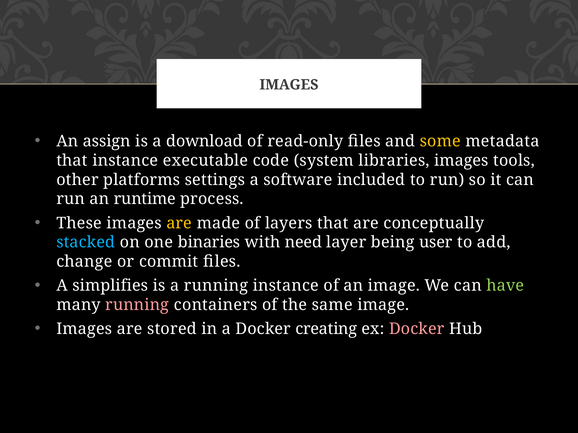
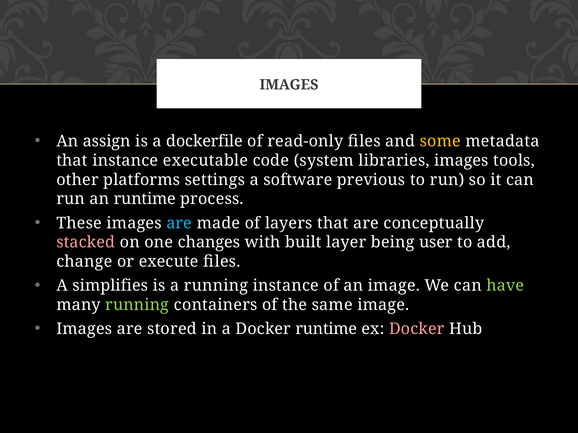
download: download -> dockerfile
included: included -> previous
are at (179, 223) colour: yellow -> light blue
stacked colour: light blue -> pink
binaries: binaries -> changes
need: need -> built
commit: commit -> execute
running at (137, 305) colour: pink -> light green
Docker creating: creating -> runtime
